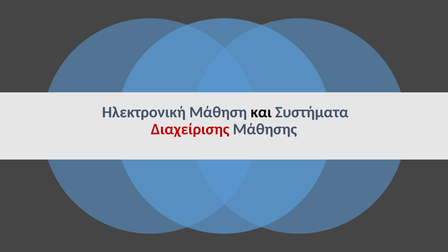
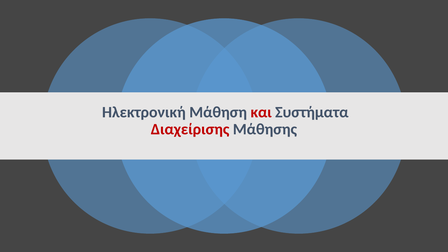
και colour: black -> red
